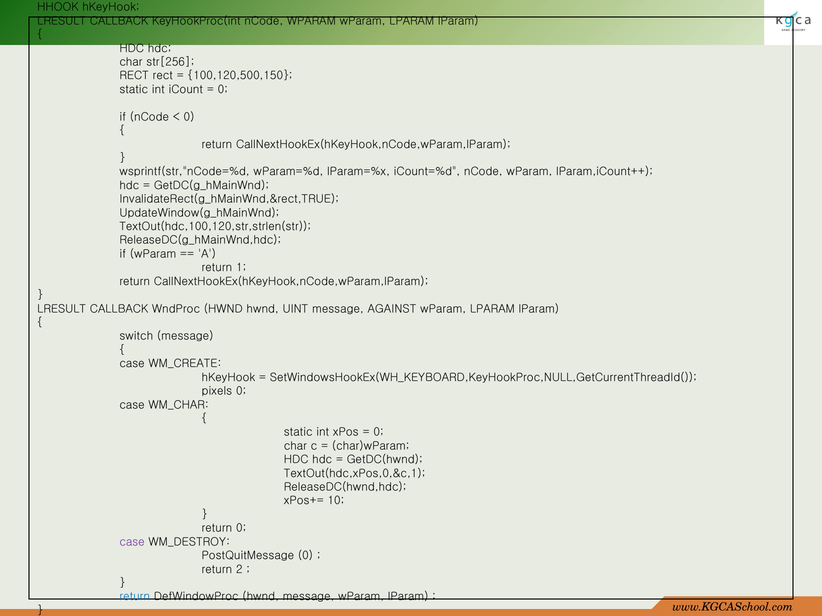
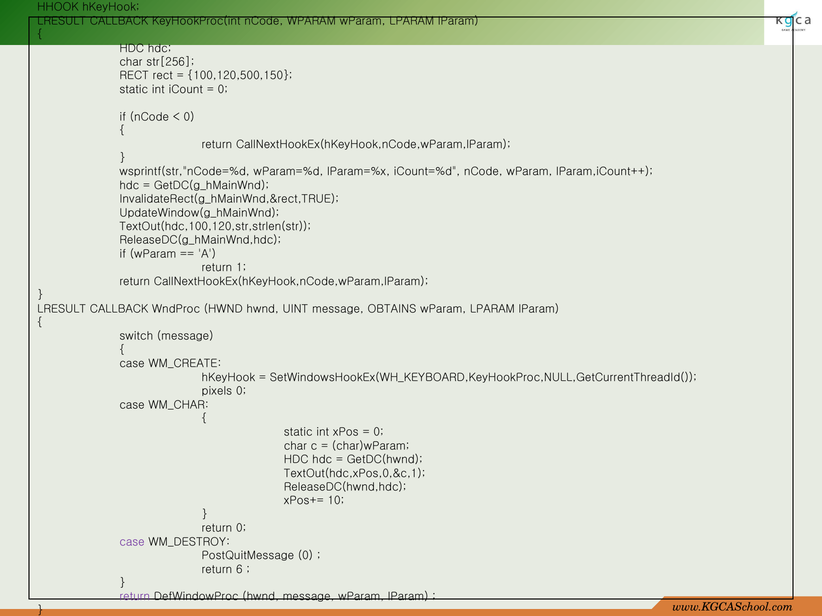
AGAINST: AGAINST -> OBTAINS
2: 2 -> 6
return at (135, 597) colour: blue -> purple
